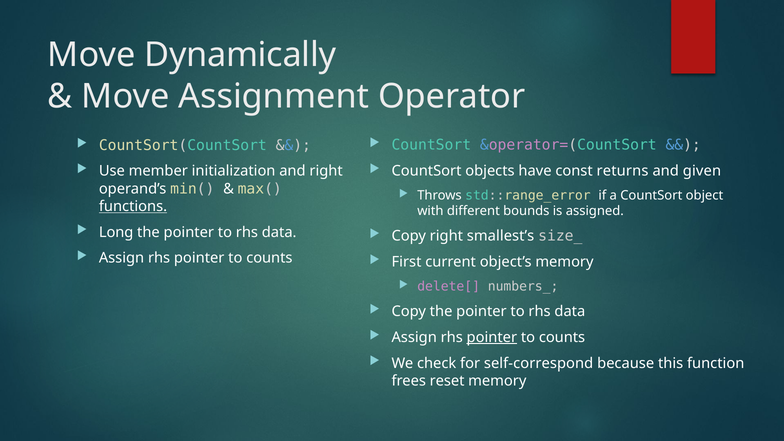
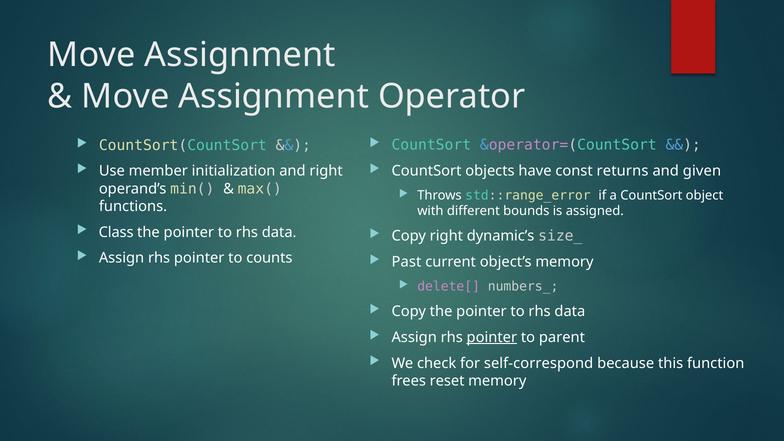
Dynamically at (240, 55): Dynamically -> Assignment
functions underline: present -> none
Long: Long -> Class
smallest’s: smallest’s -> dynamic’s
First: First -> Past
counts at (562, 337): counts -> parent
